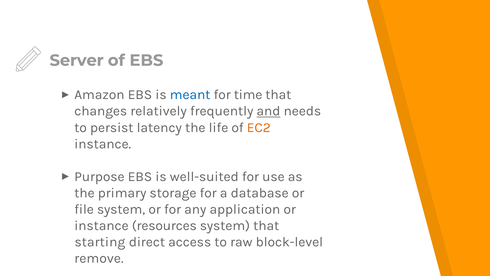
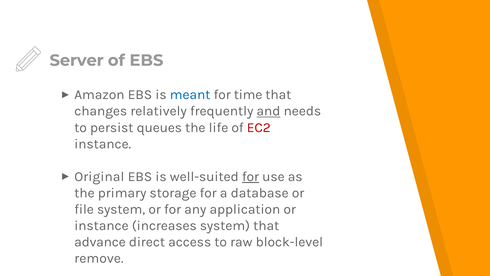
latency: latency -> queues
EC2 colour: orange -> red
Purpose: Purpose -> Original
for at (250, 176) underline: none -> present
resources: resources -> increases
starting: starting -> advance
